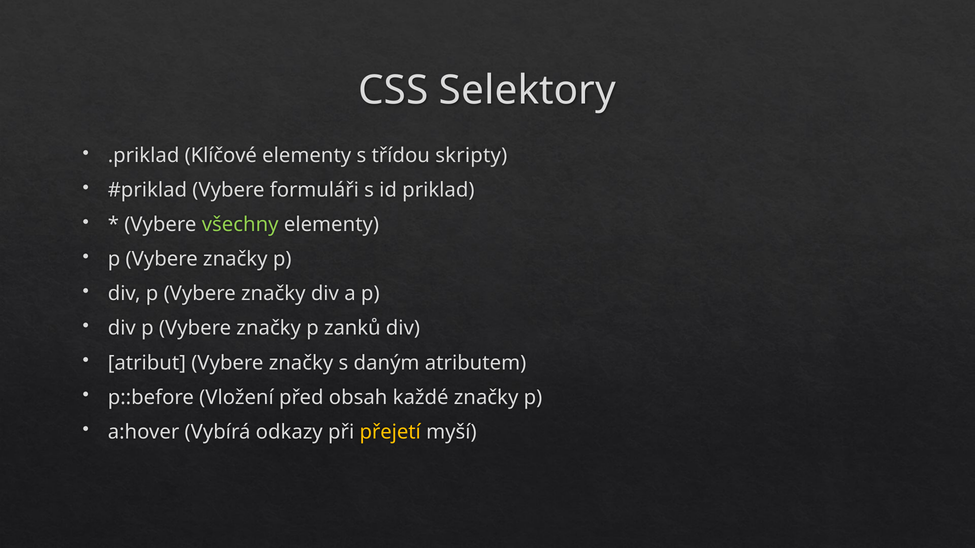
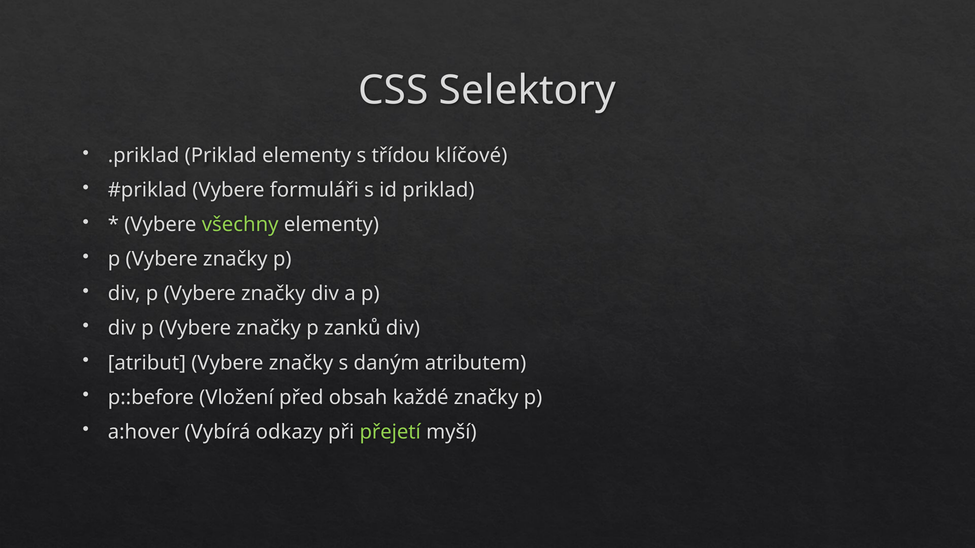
.priklad Klíčové: Klíčové -> Priklad
skripty: skripty -> klíčové
přejetí colour: yellow -> light green
